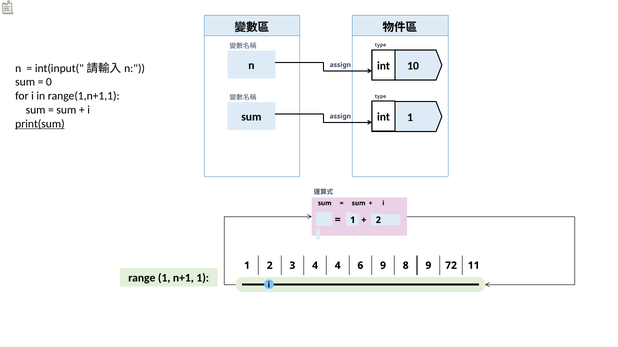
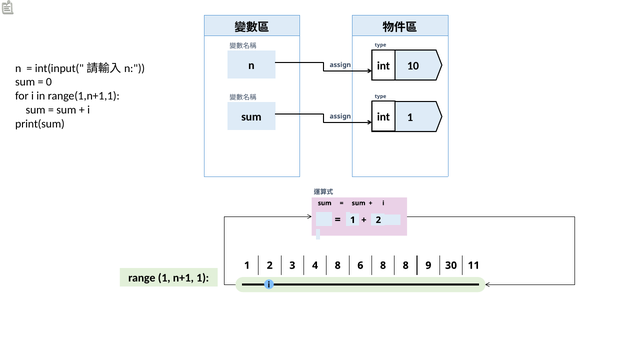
print(sum underline: present -> none
4 4: 4 -> 8
6 9: 9 -> 8
72: 72 -> 30
